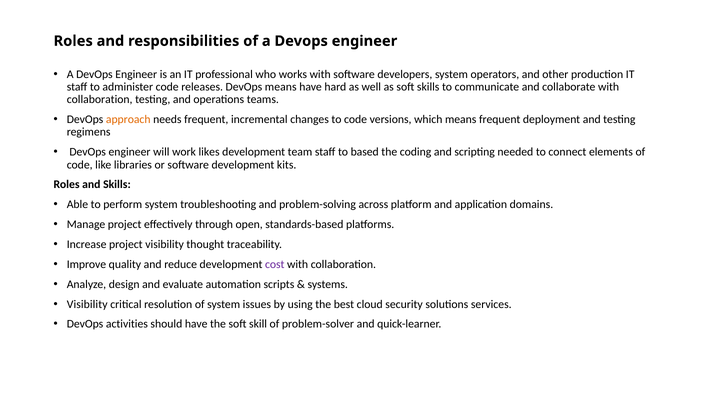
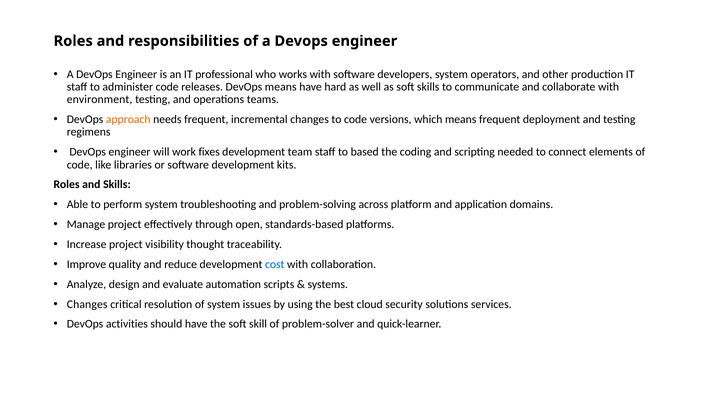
collaboration at (100, 100): collaboration -> environment
likes: likes -> fixes
cost colour: purple -> blue
Visibility at (87, 304): Visibility -> Changes
